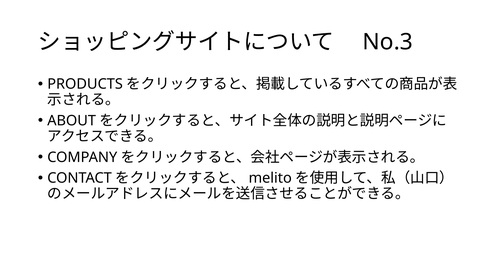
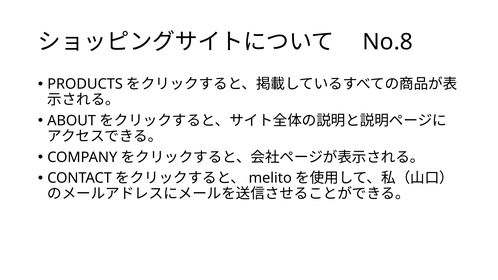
No.3: No.3 -> No.8
